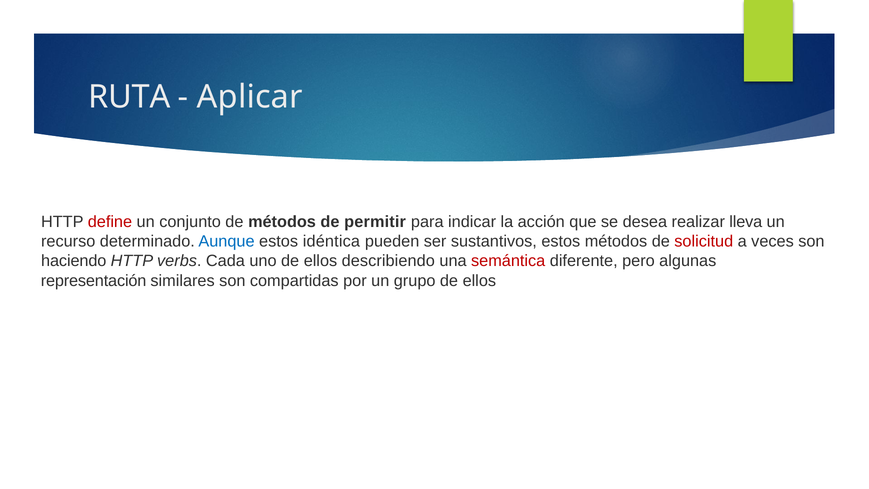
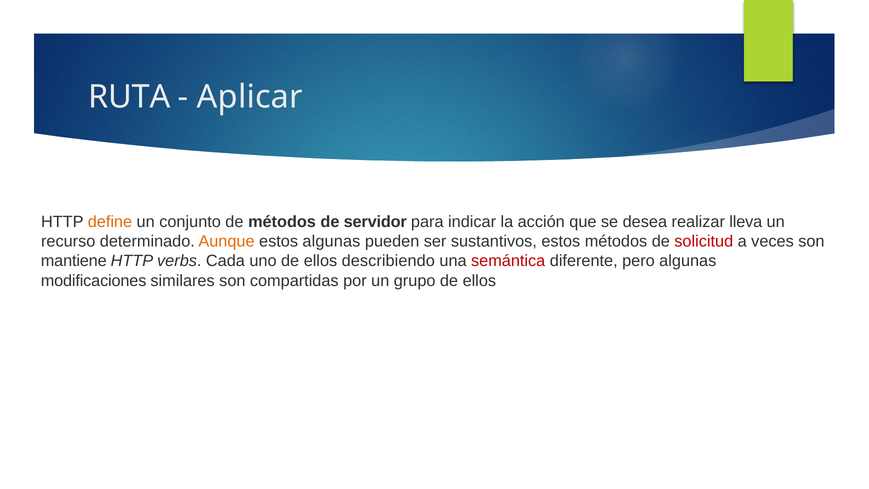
define colour: red -> orange
permitir: permitir -> servidor
Aunque colour: blue -> orange
estos idéntica: idéntica -> algunas
haciendo: haciendo -> mantiene
representación: representación -> modificaciones
